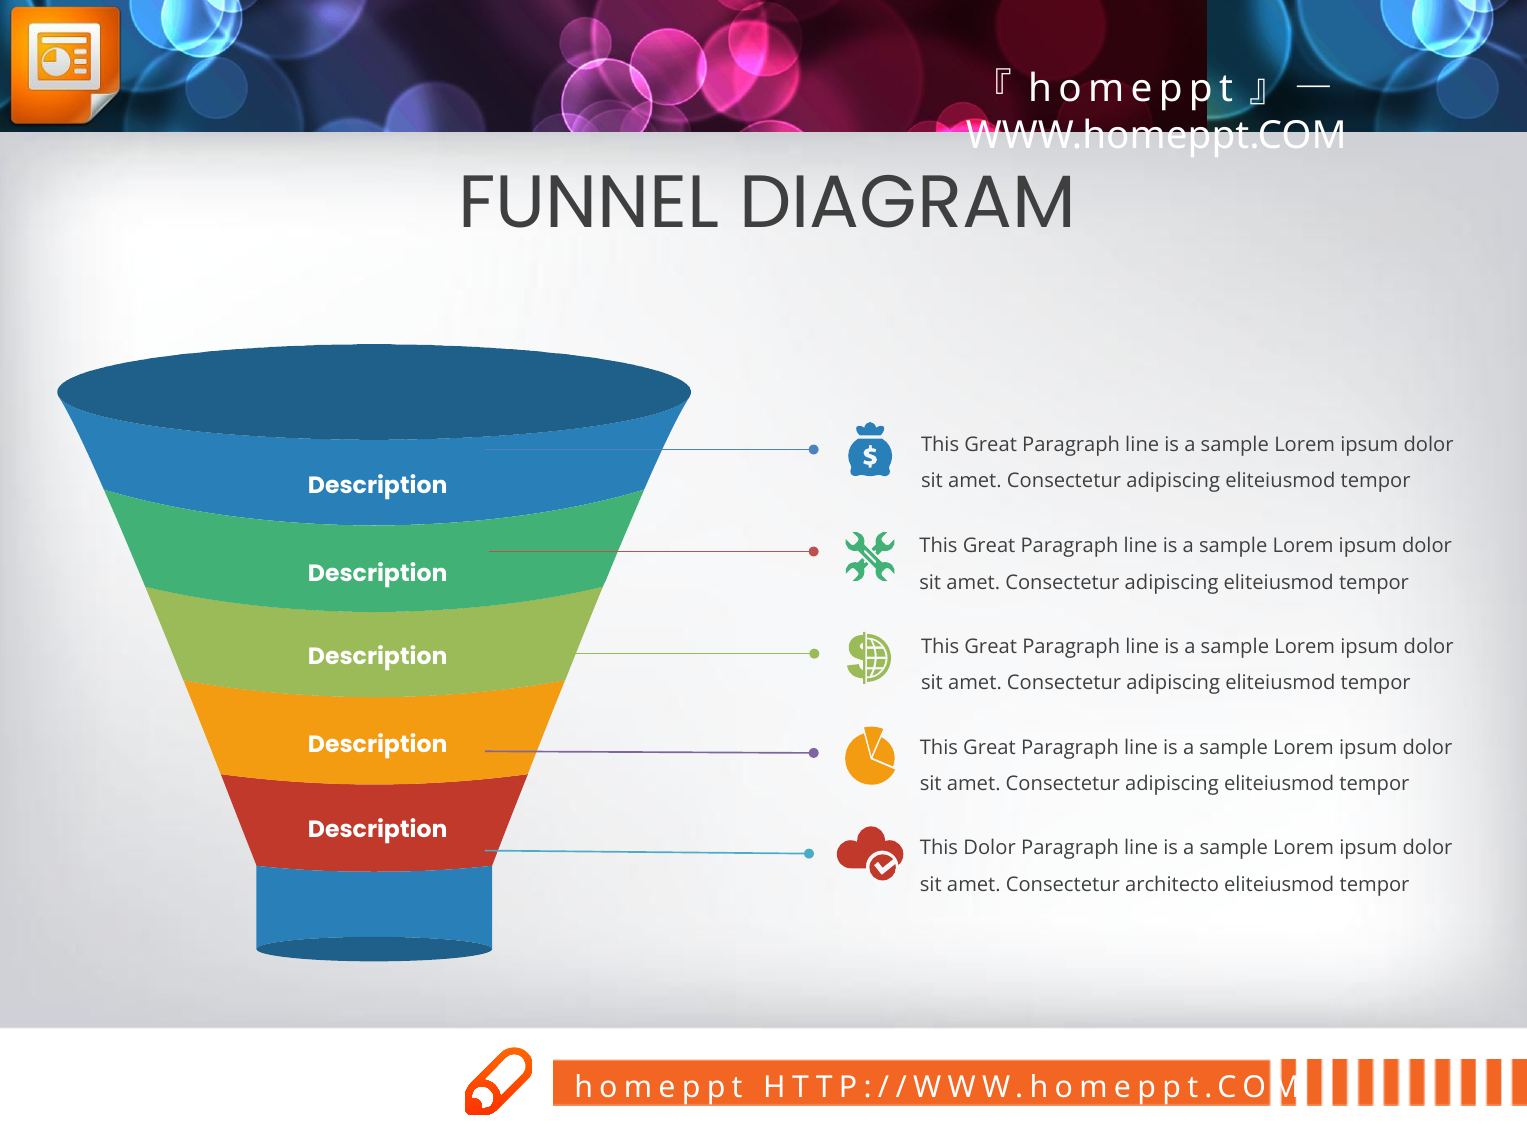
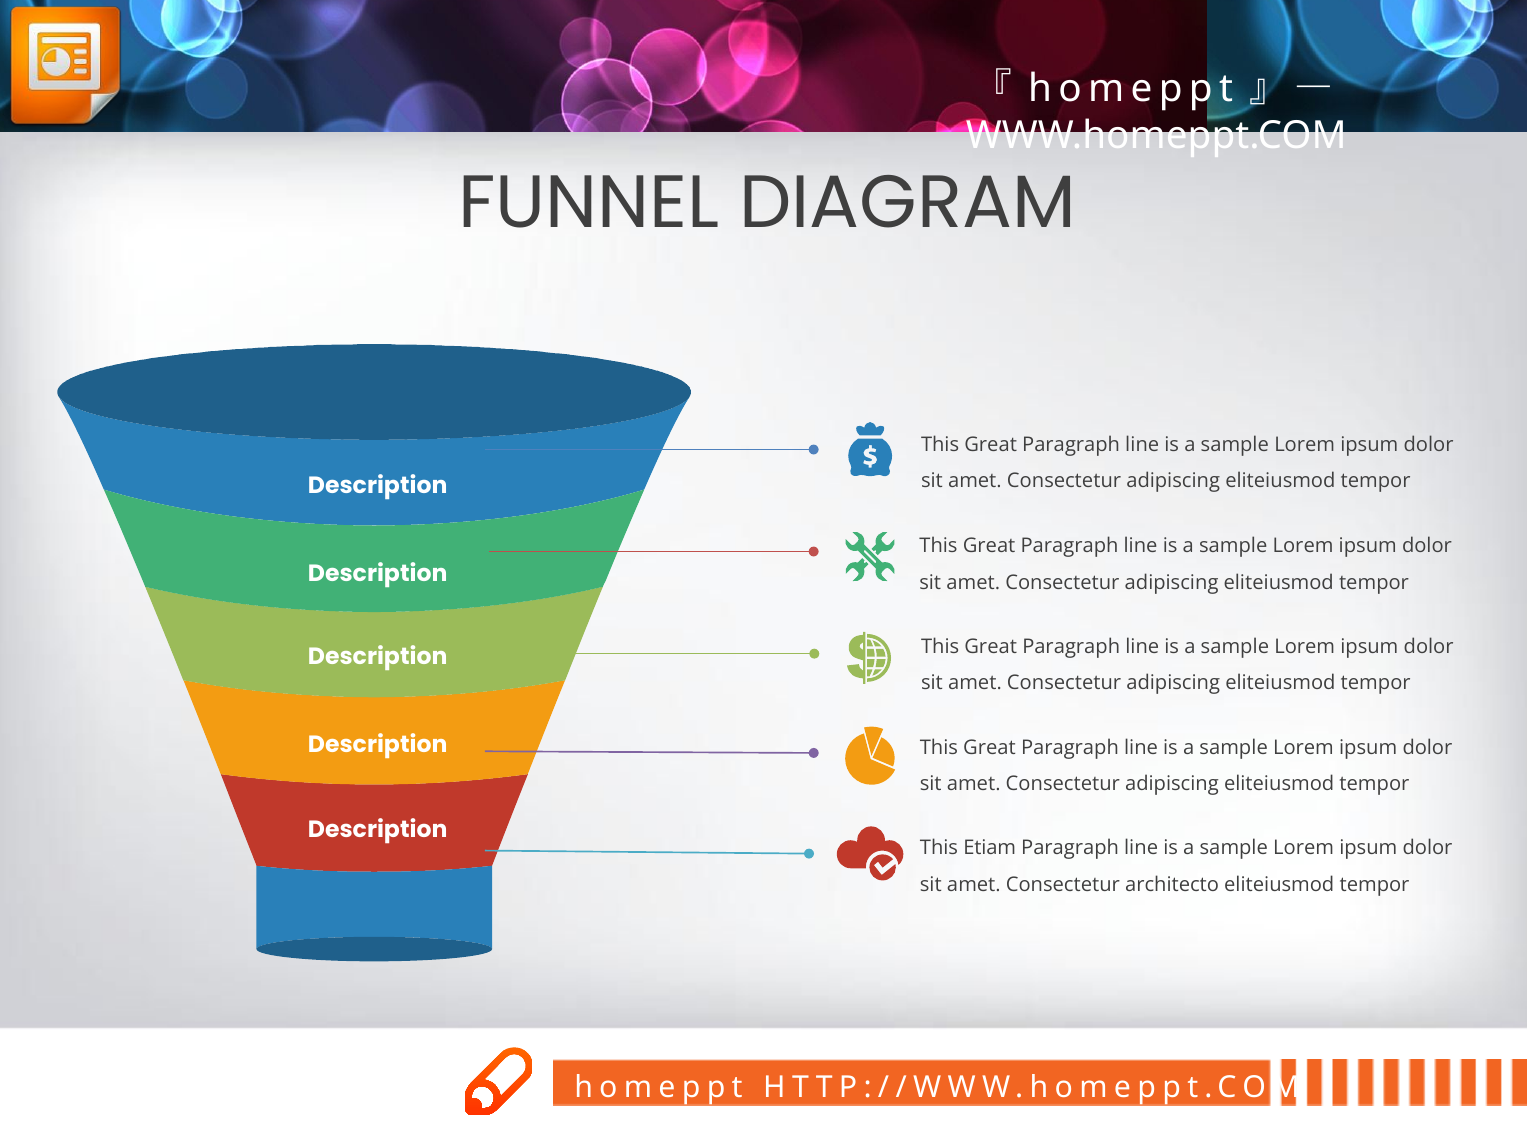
This Dolor: Dolor -> Etiam
